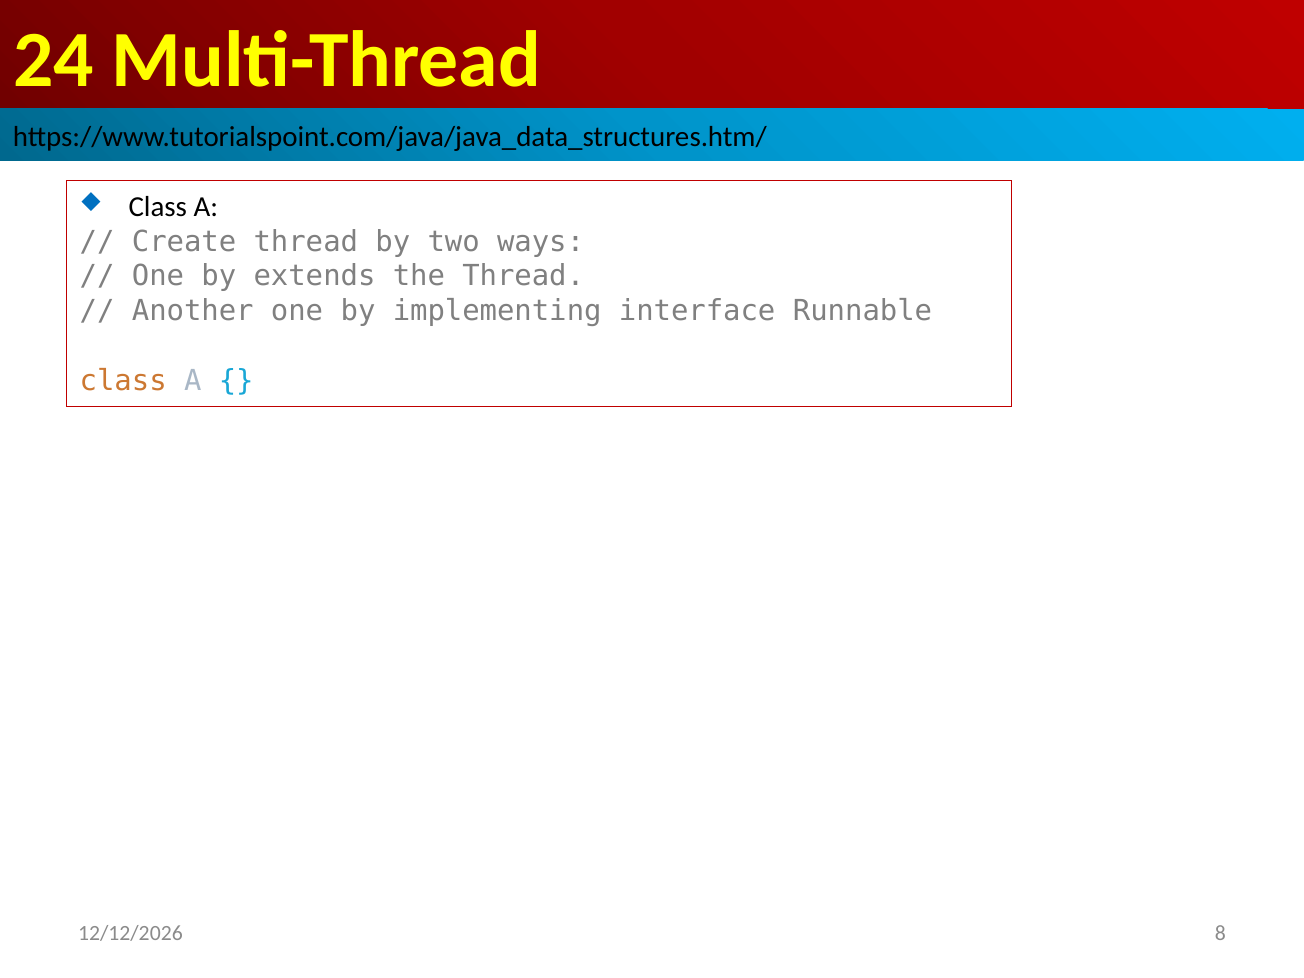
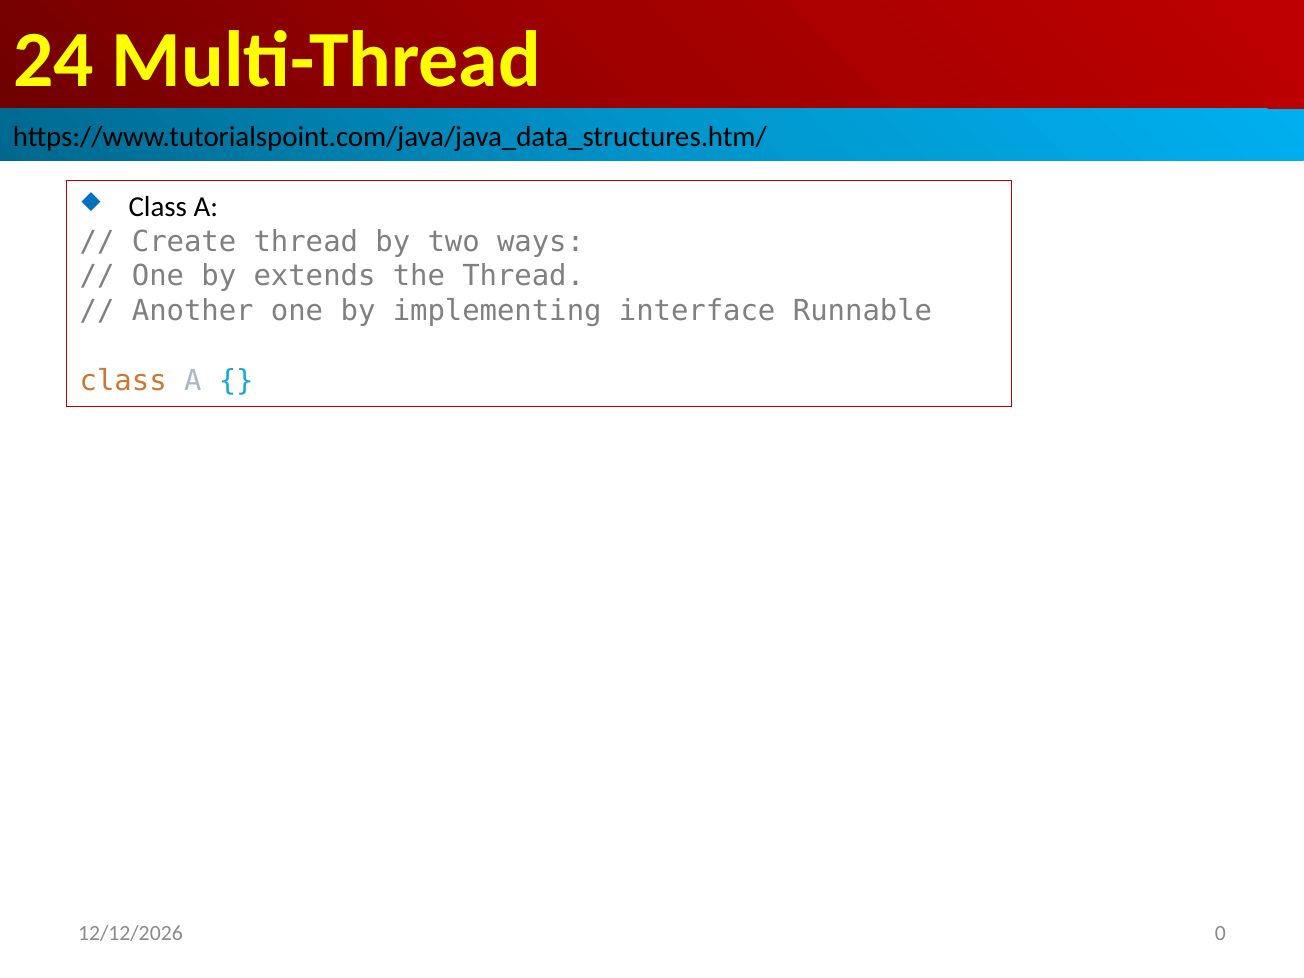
8: 8 -> 0
